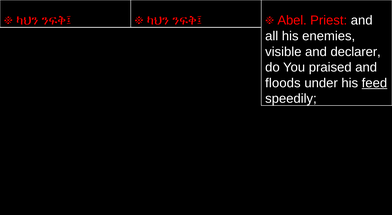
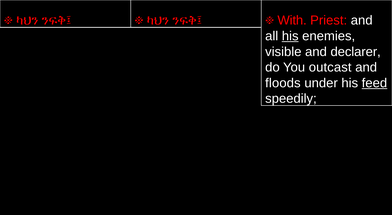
Abel: Abel -> With
his at (290, 36) underline: none -> present
praised: praised -> outcast
